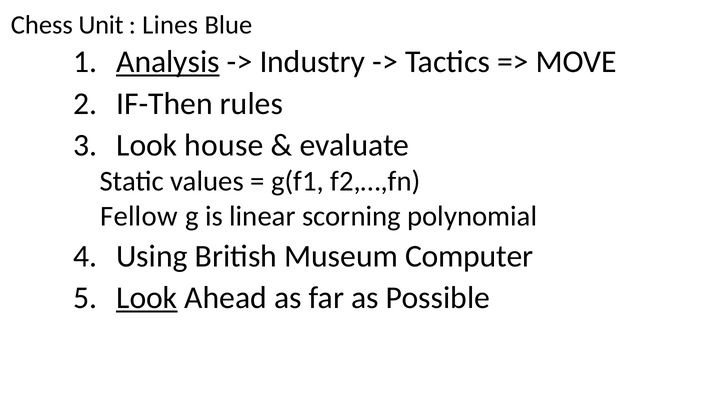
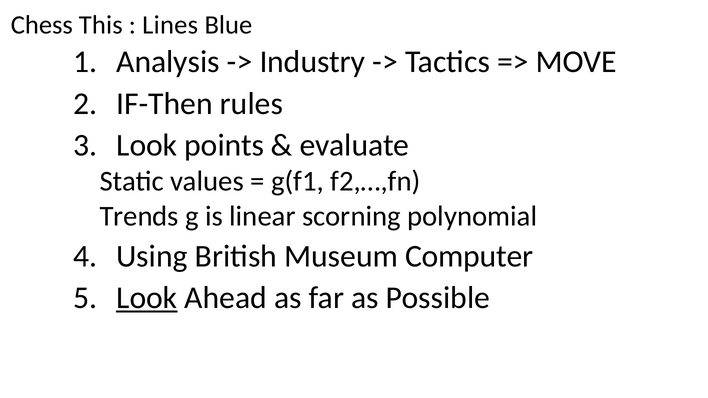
Unit: Unit -> This
Analysis underline: present -> none
house: house -> points
Fellow: Fellow -> Trends
